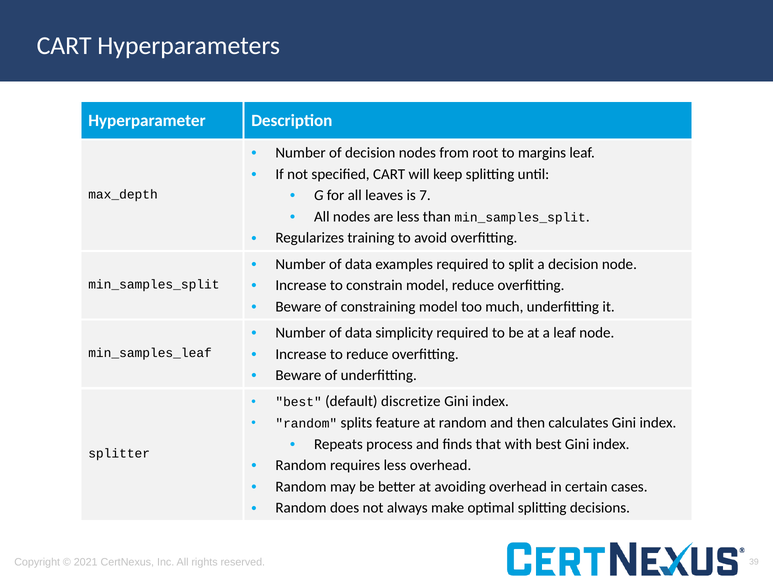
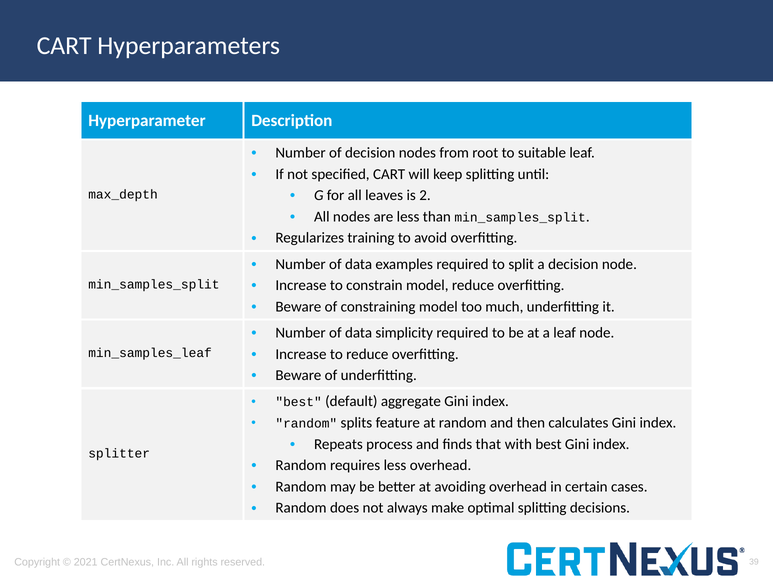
margins: margins -> suitable
7: 7 -> 2
discretize: discretize -> aggregate
